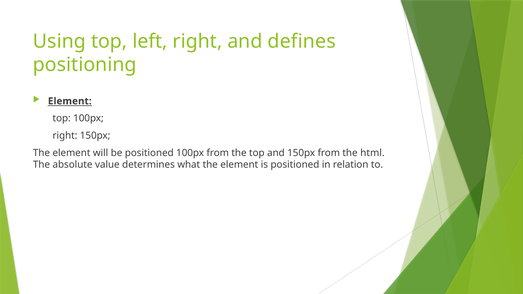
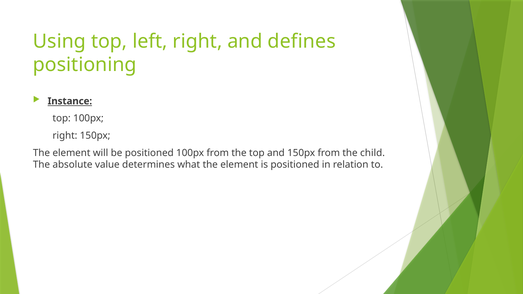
Element at (70, 101): Element -> Instance
html: html -> child
